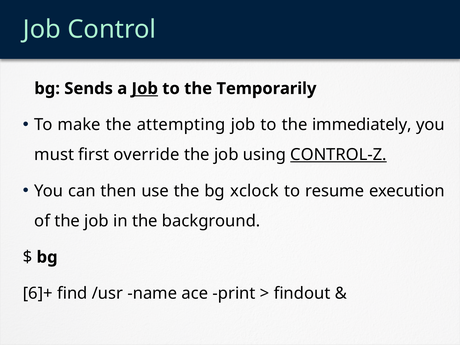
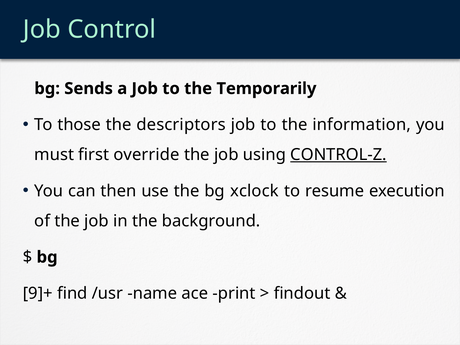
Job at (145, 89) underline: present -> none
make: make -> those
attempting: attempting -> descriptors
immediately: immediately -> information
6]+: 6]+ -> 9]+
